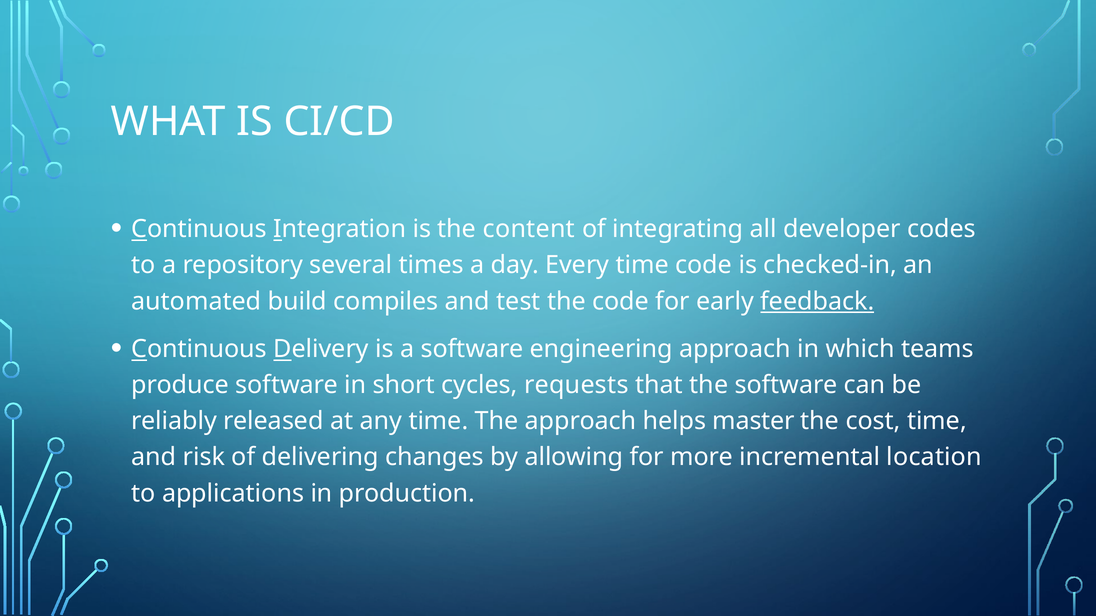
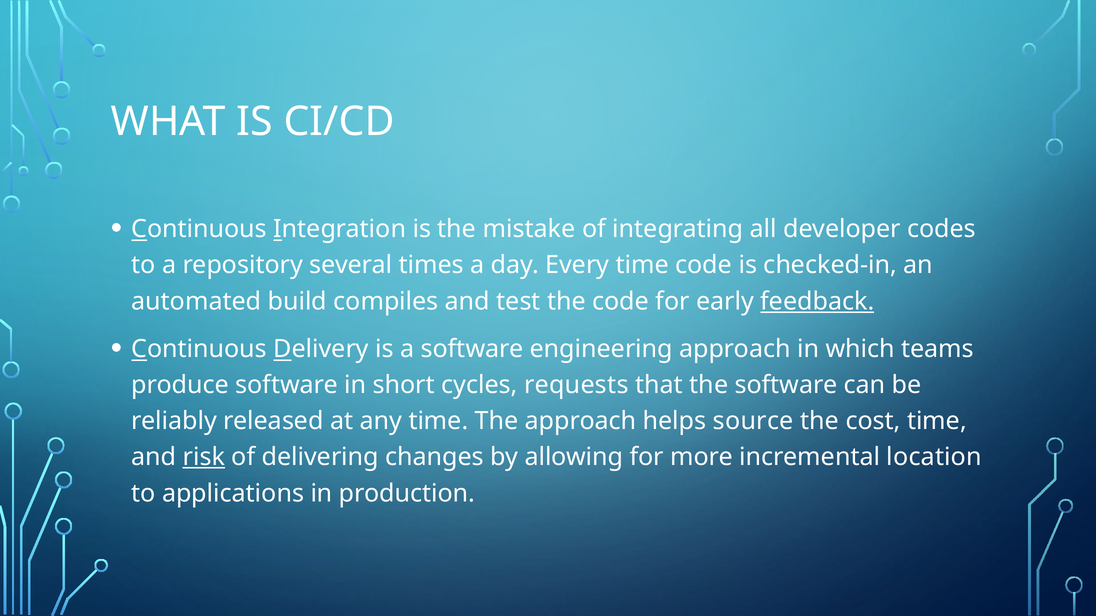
content: content -> mistake
master: master -> source
risk underline: none -> present
